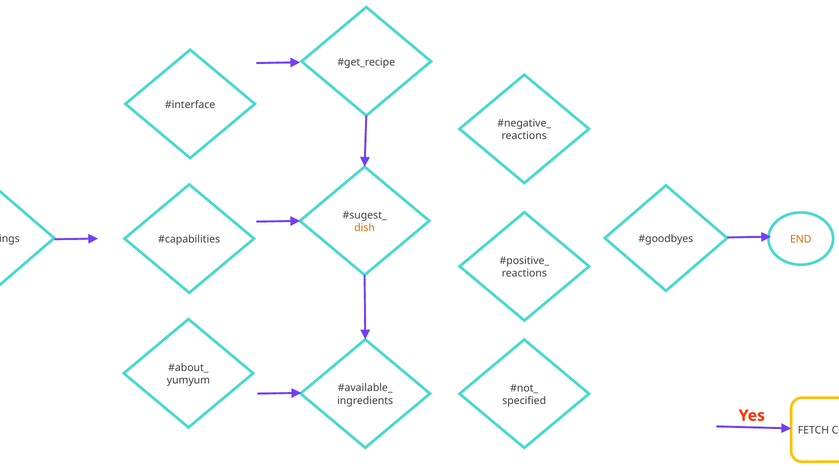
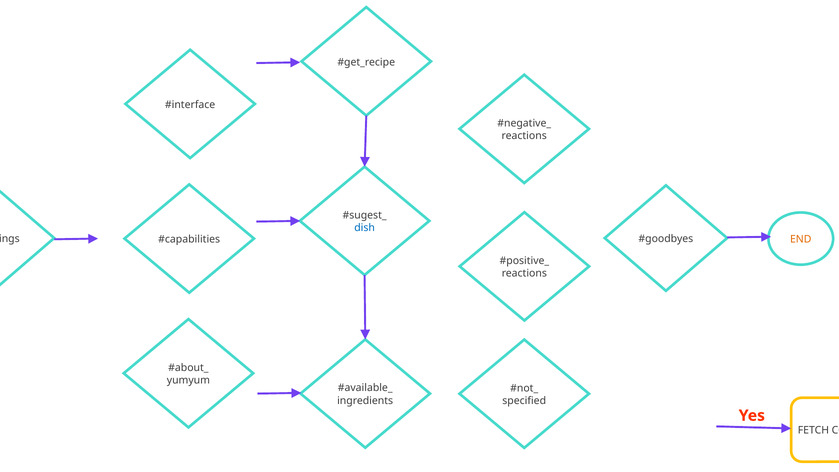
dish colour: orange -> blue
